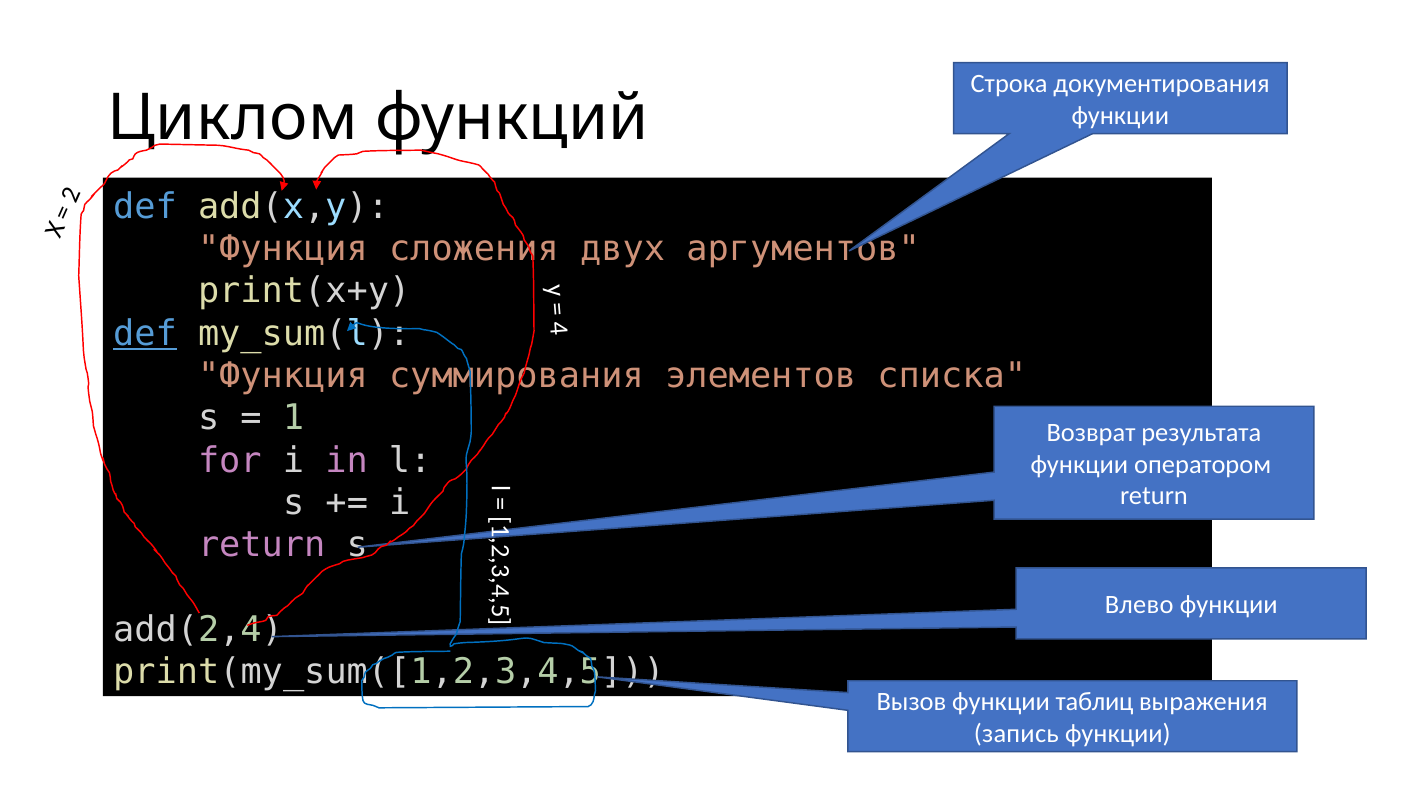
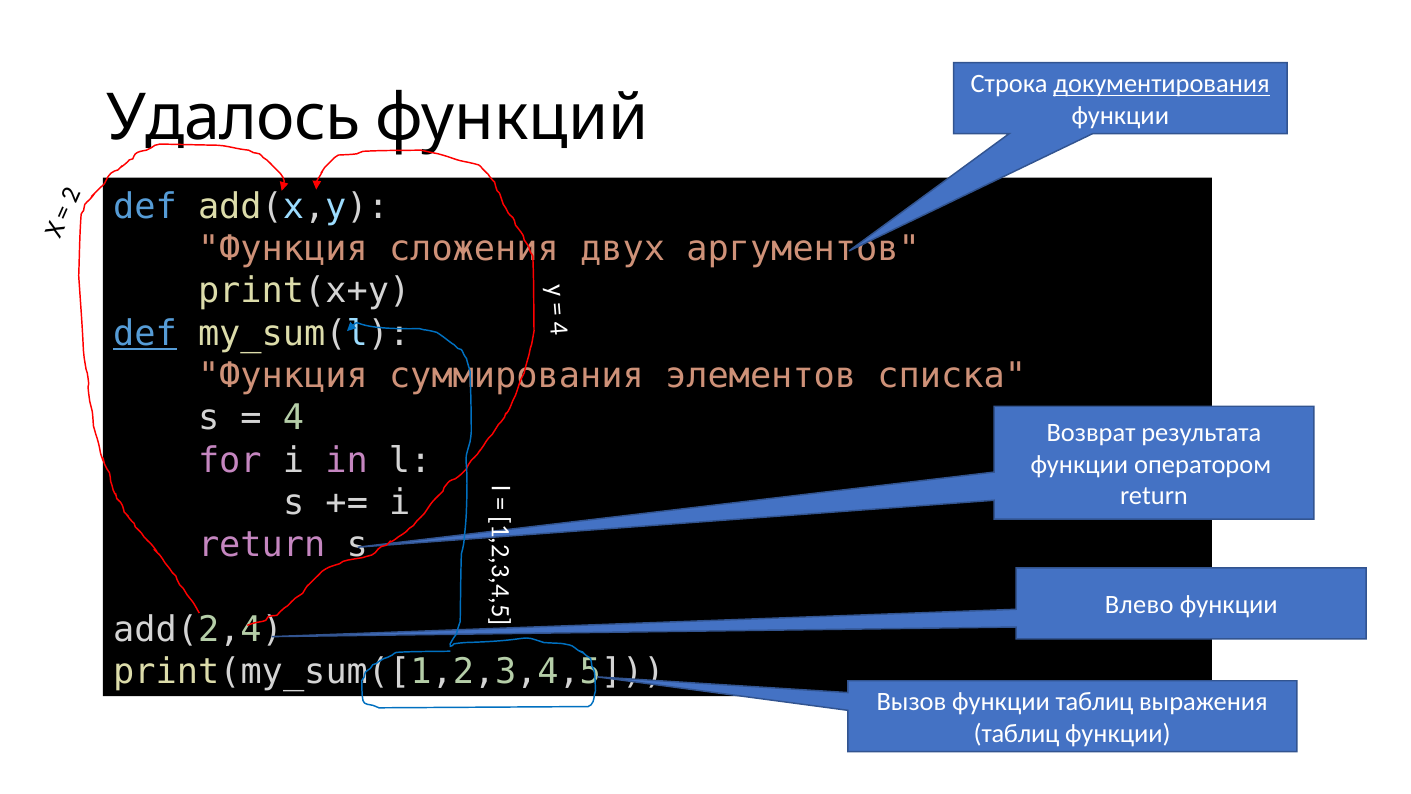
документирования underline: none -> present
Циклом: Циклом -> Удалось
1 at (294, 418): 1 -> 4
запись at (1016, 734): запись -> таблиц
